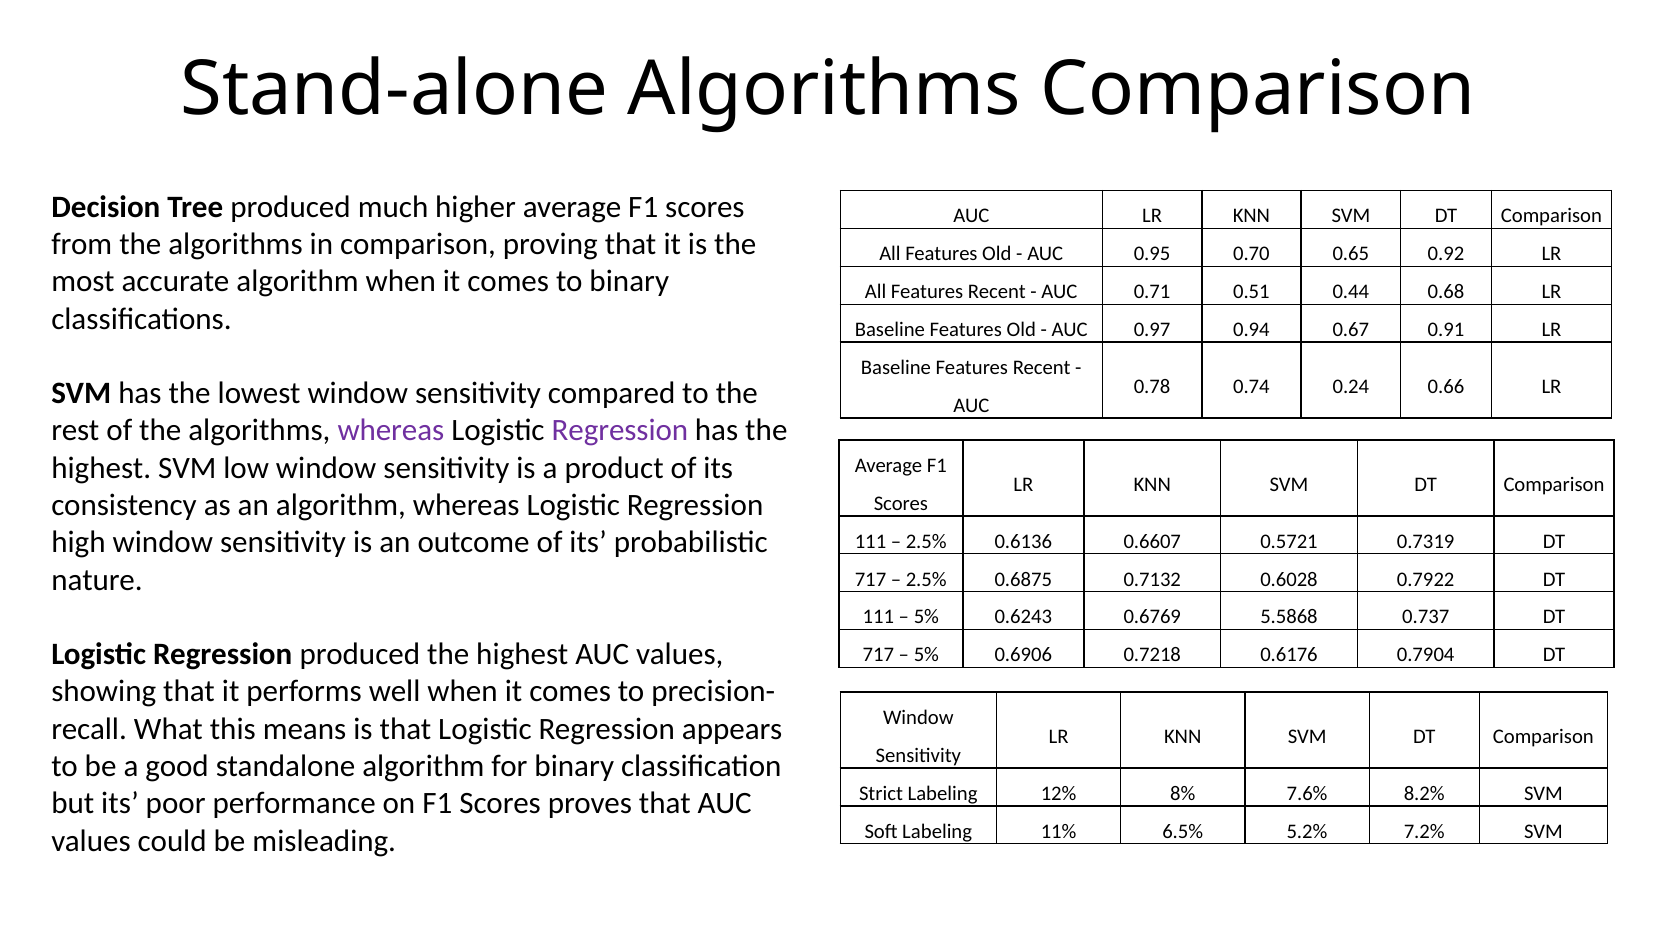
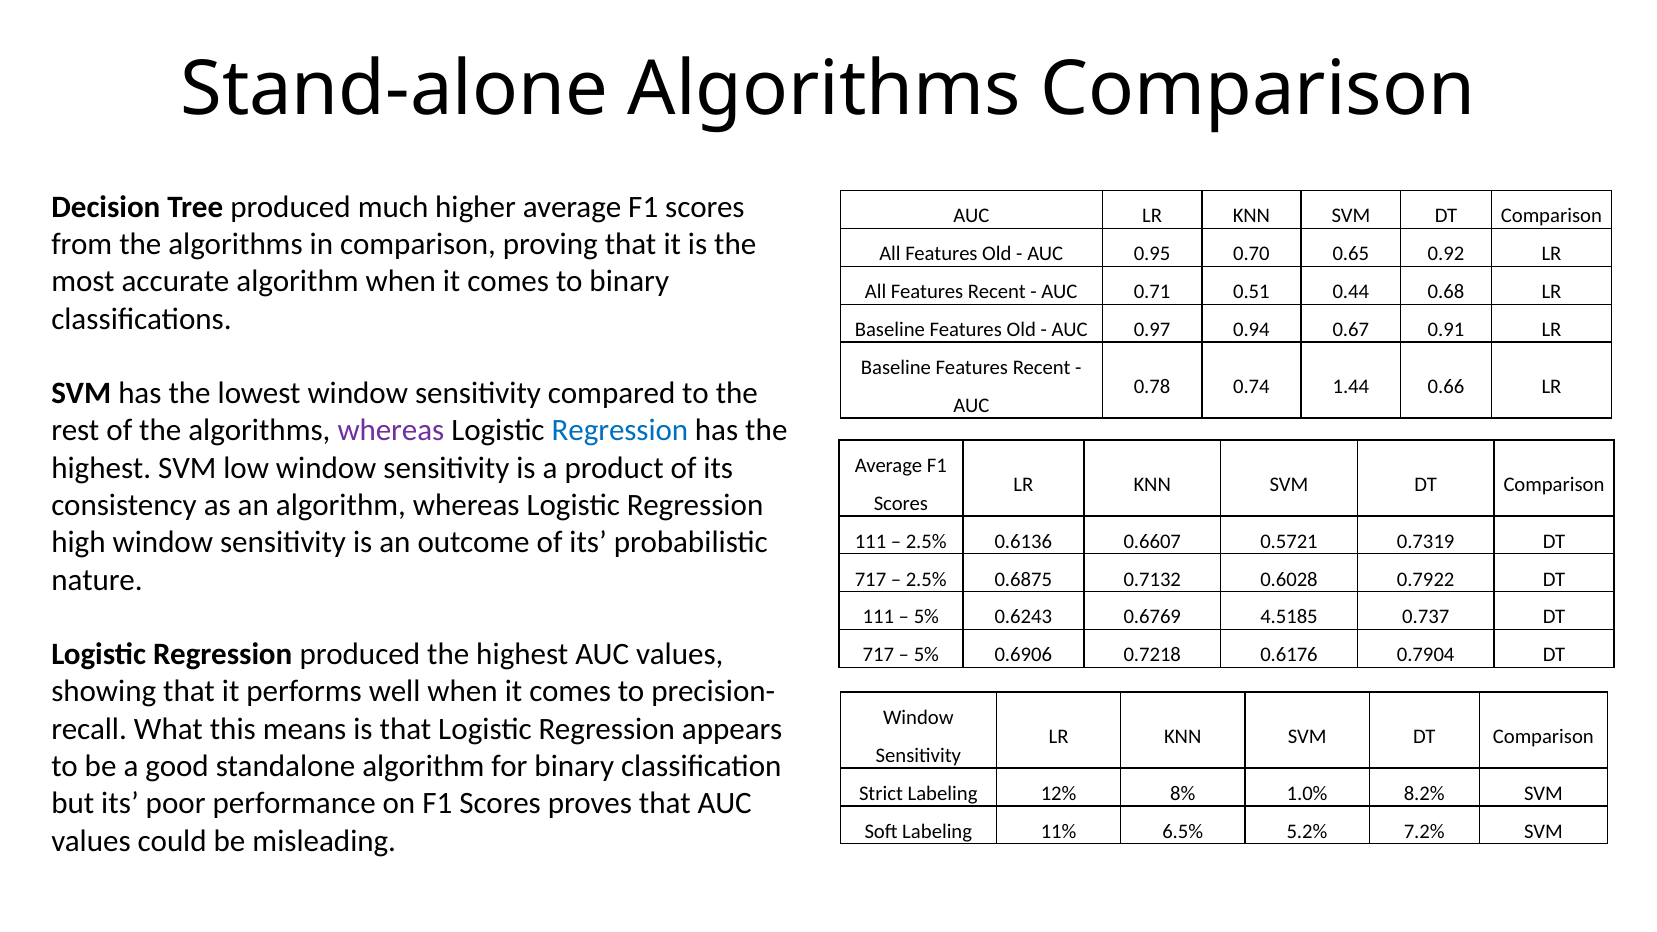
0.24: 0.24 -> 1.44
Regression at (620, 431) colour: purple -> blue
5.5868: 5.5868 -> 4.5185
7.6%: 7.6% -> 1.0%
